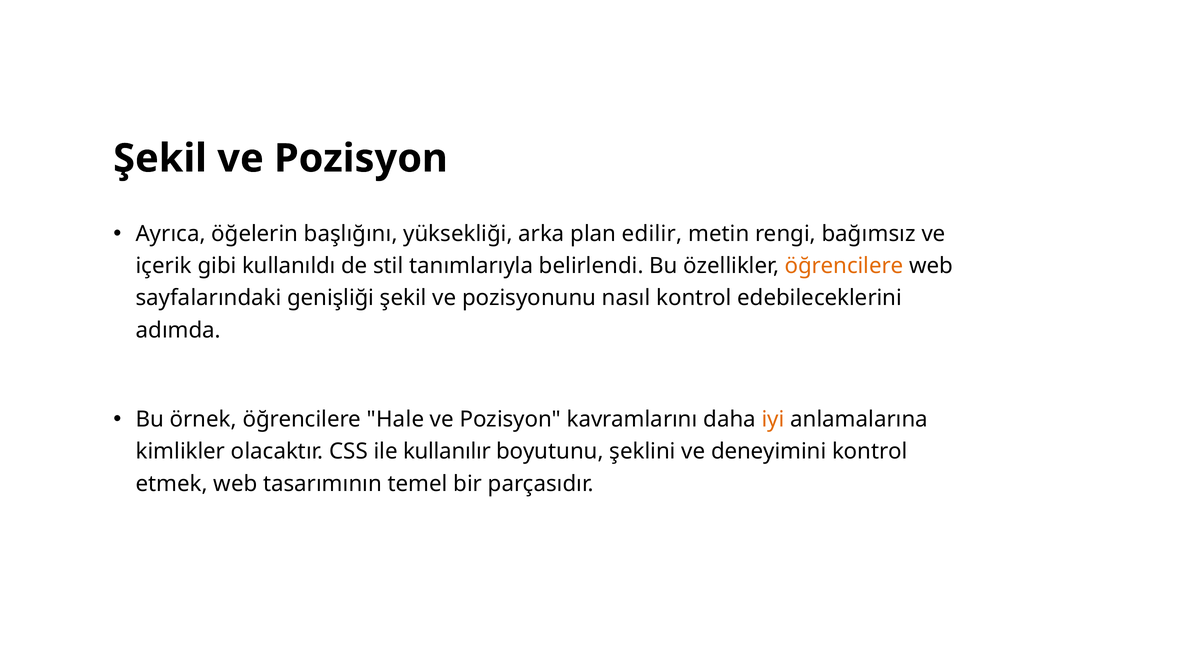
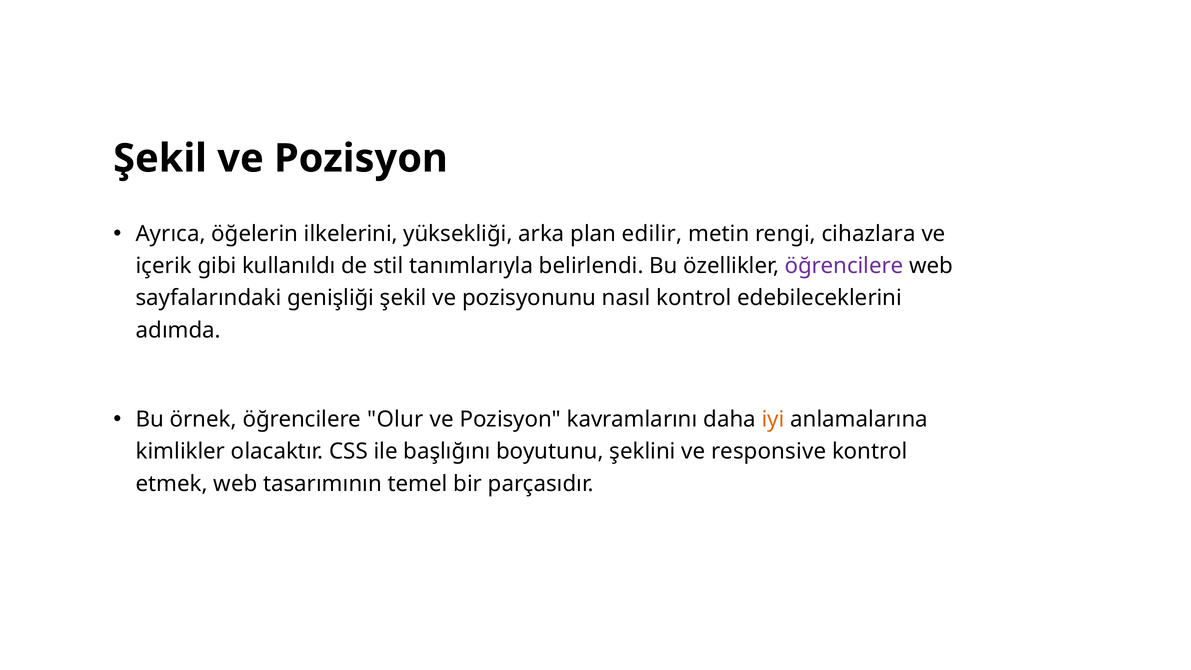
başlığını: başlığını -> ilkelerini
bağımsız: bağımsız -> cihazlara
öğrencilere at (844, 266) colour: orange -> purple
Hale: Hale -> Olur
kullanılır: kullanılır -> başlığını
deneyimini: deneyimini -> responsive
